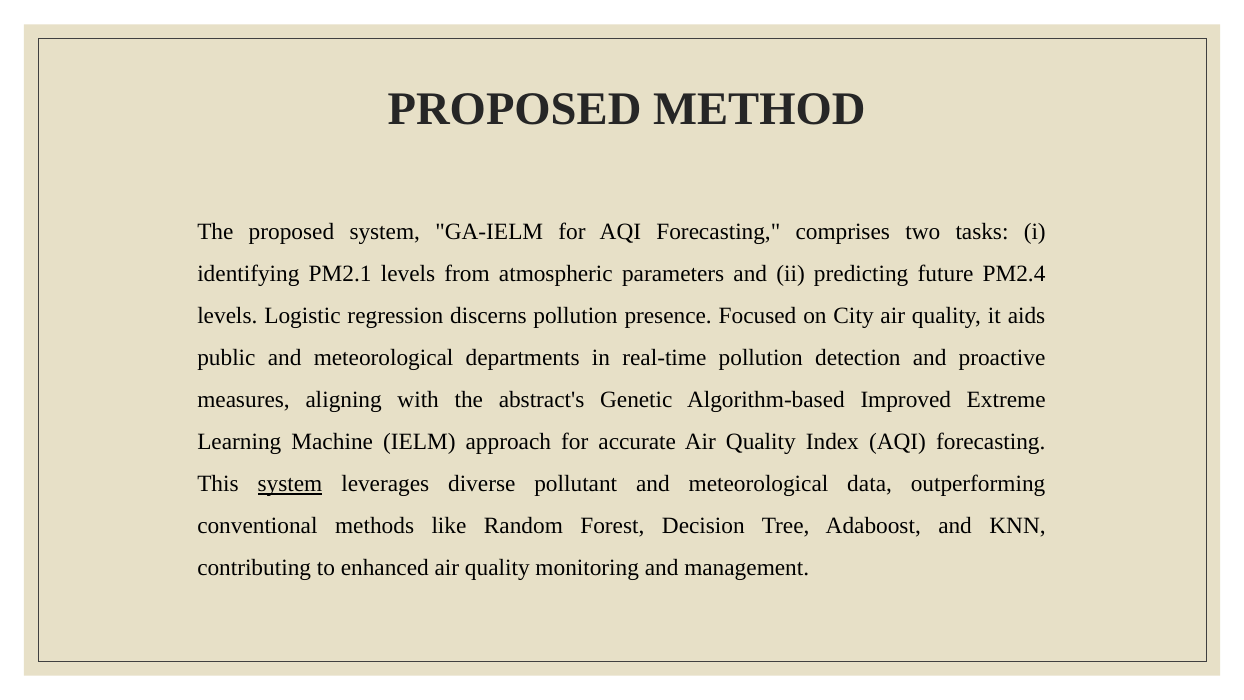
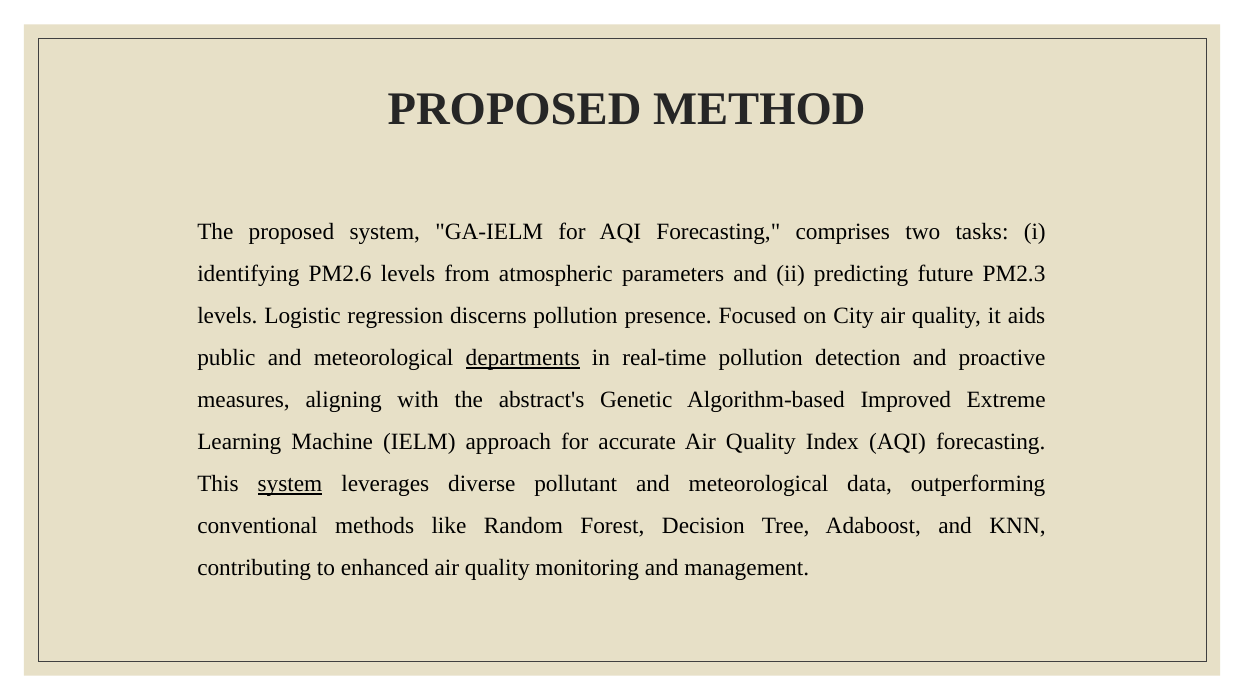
PM2.1: PM2.1 -> PM2.6
PM2.4: PM2.4 -> PM2.3
departments underline: none -> present
